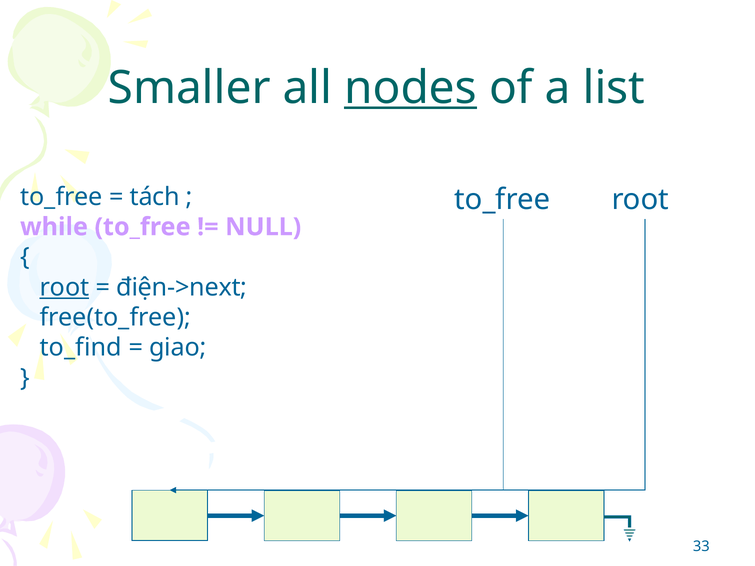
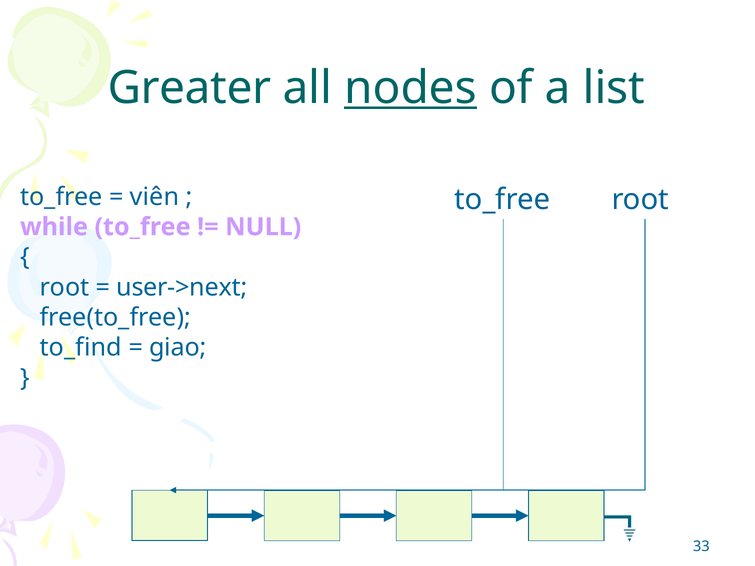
Smaller: Smaller -> Greater
tách: tách -> viên
root at (64, 287) underline: present -> none
điện->next: điện->next -> user->next
